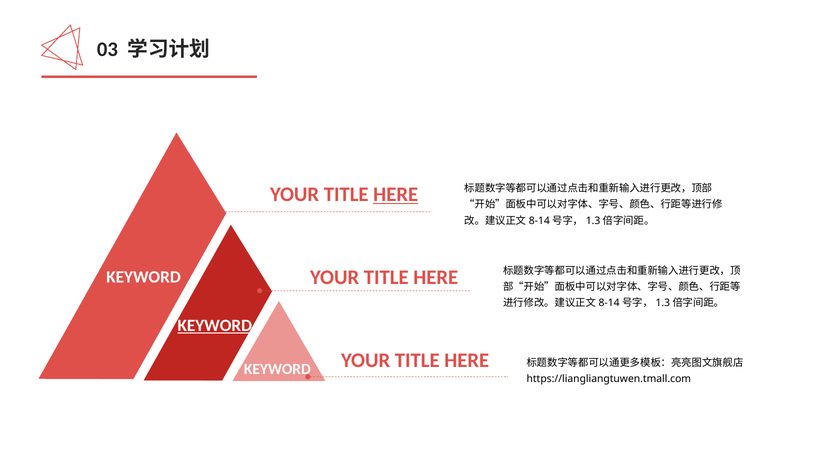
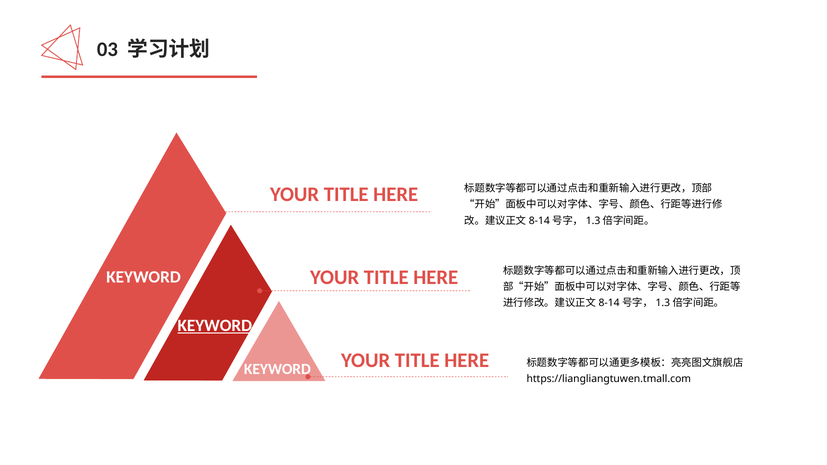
HERE at (396, 195) underline: present -> none
